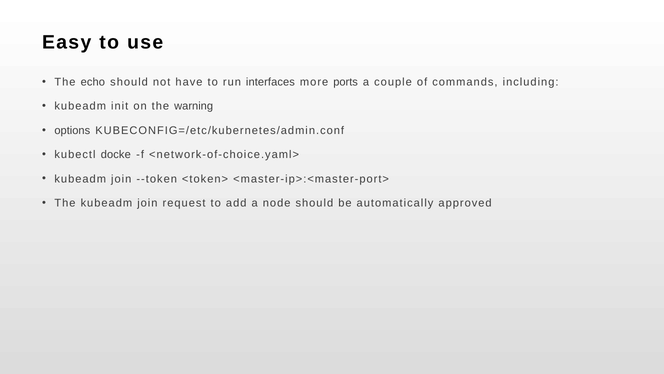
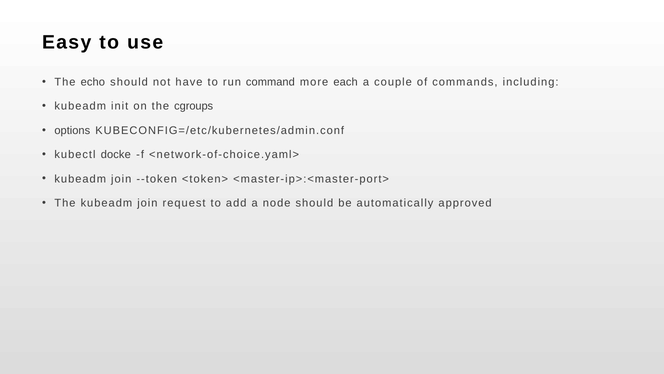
interfaces: interfaces -> command
ports: ports -> each
warning: warning -> cgroups
